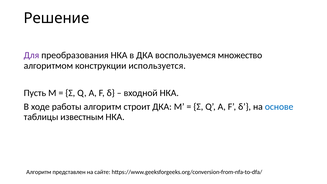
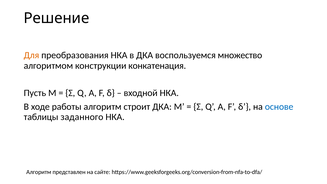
Для colour: purple -> orange
используется: используется -> конкатенация
известным: известным -> заданного
